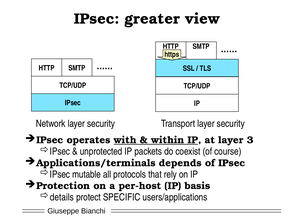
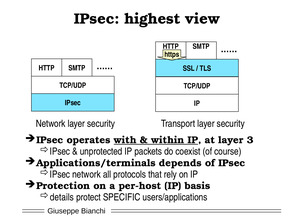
greater: greater -> highest
IPsec mutable: mutable -> network
